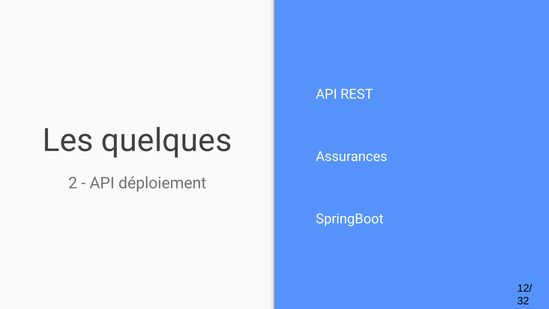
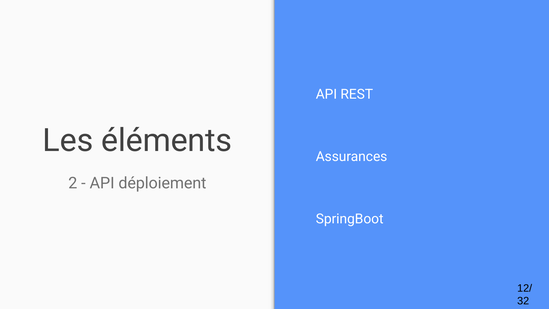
quelques: quelques -> éléments
